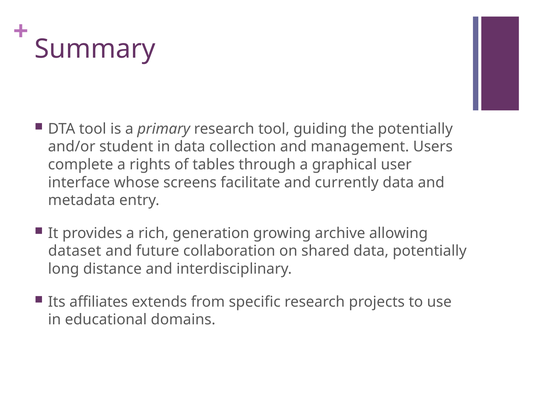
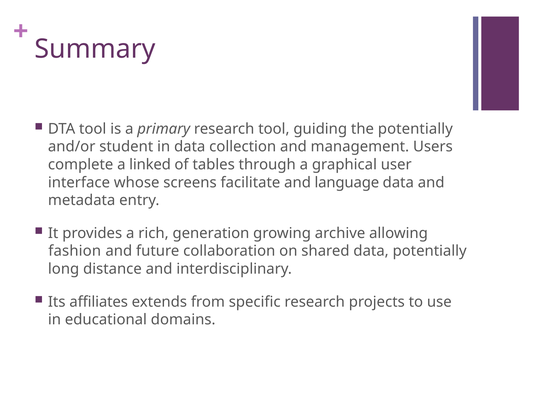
rights: rights -> linked
currently: currently -> language
dataset: dataset -> fashion
